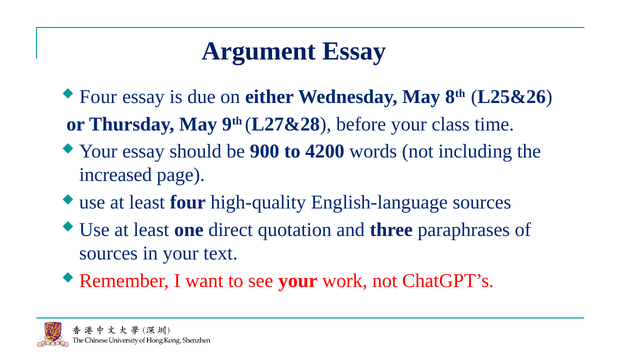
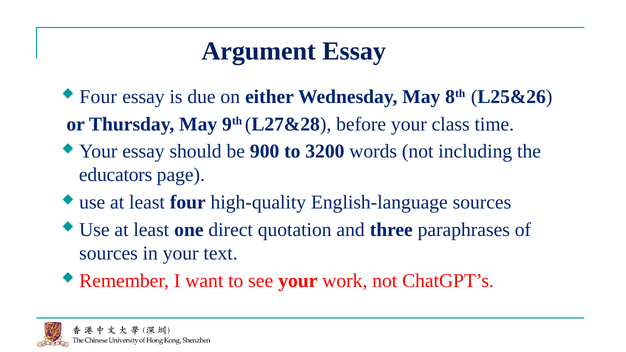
4200: 4200 -> 3200
increased: increased -> educators
